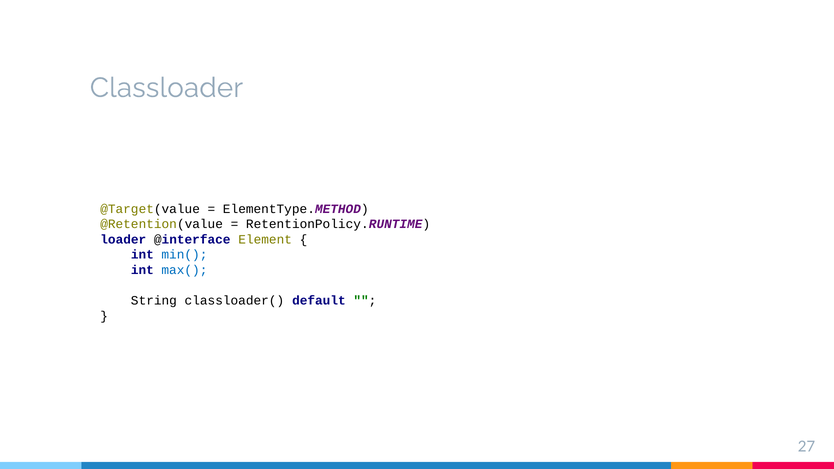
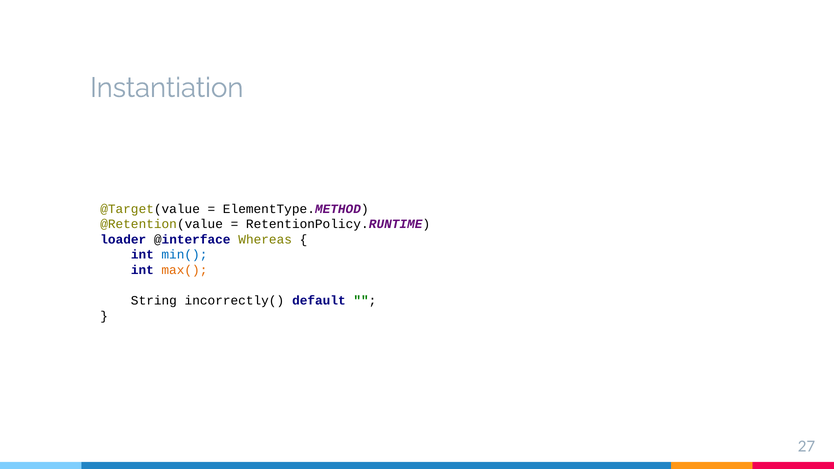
Classloader: Classloader -> Instantiation
Element: Element -> Whereas
max( colour: blue -> orange
classloader(: classloader( -> incorrectly(
